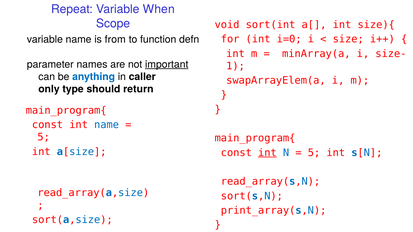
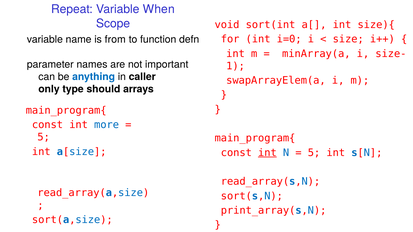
important underline: present -> none
return: return -> arrays
int name: name -> more
